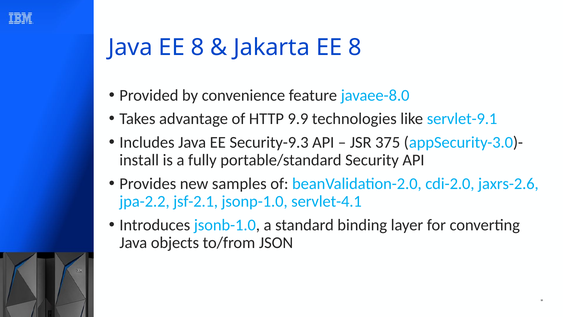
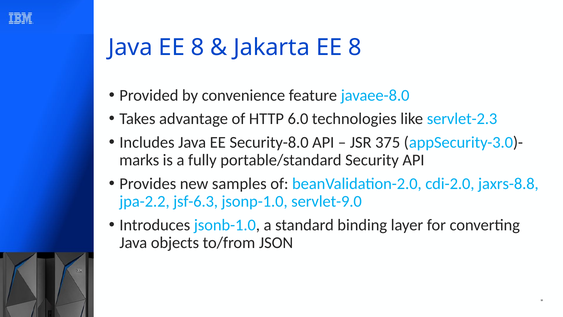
9.9: 9.9 -> 6.0
servlet-9.1: servlet-9.1 -> servlet-2.3
Security-9.3: Security-9.3 -> Security-8.0
install: install -> marks
jaxrs-2.6: jaxrs-2.6 -> jaxrs-8.8
jsf-2.1: jsf-2.1 -> jsf-6.3
servlet-4.1: servlet-4.1 -> servlet-9.0
